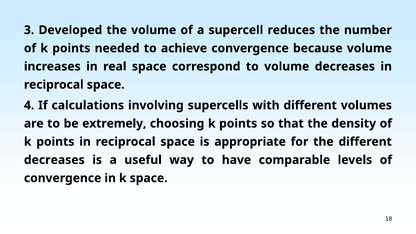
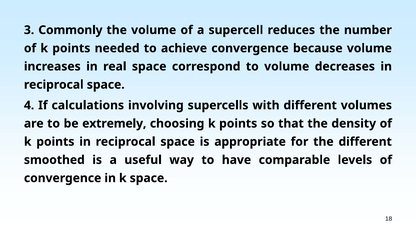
Developed: Developed -> Commonly
decreases at (54, 160): decreases -> smoothed
